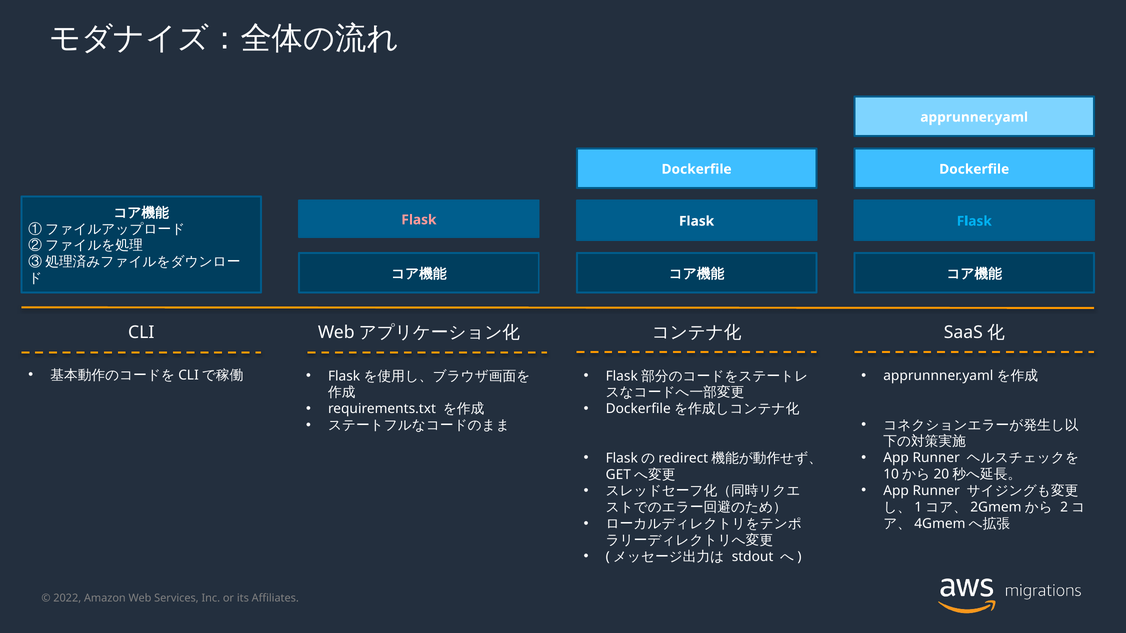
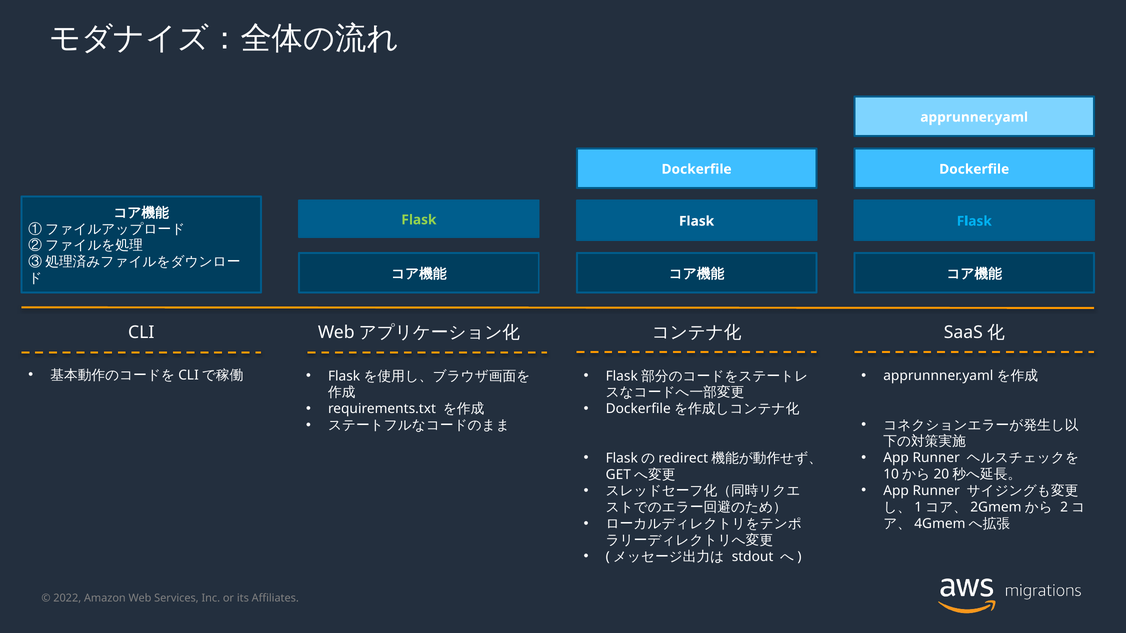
Flask at (419, 220) colour: pink -> light green
